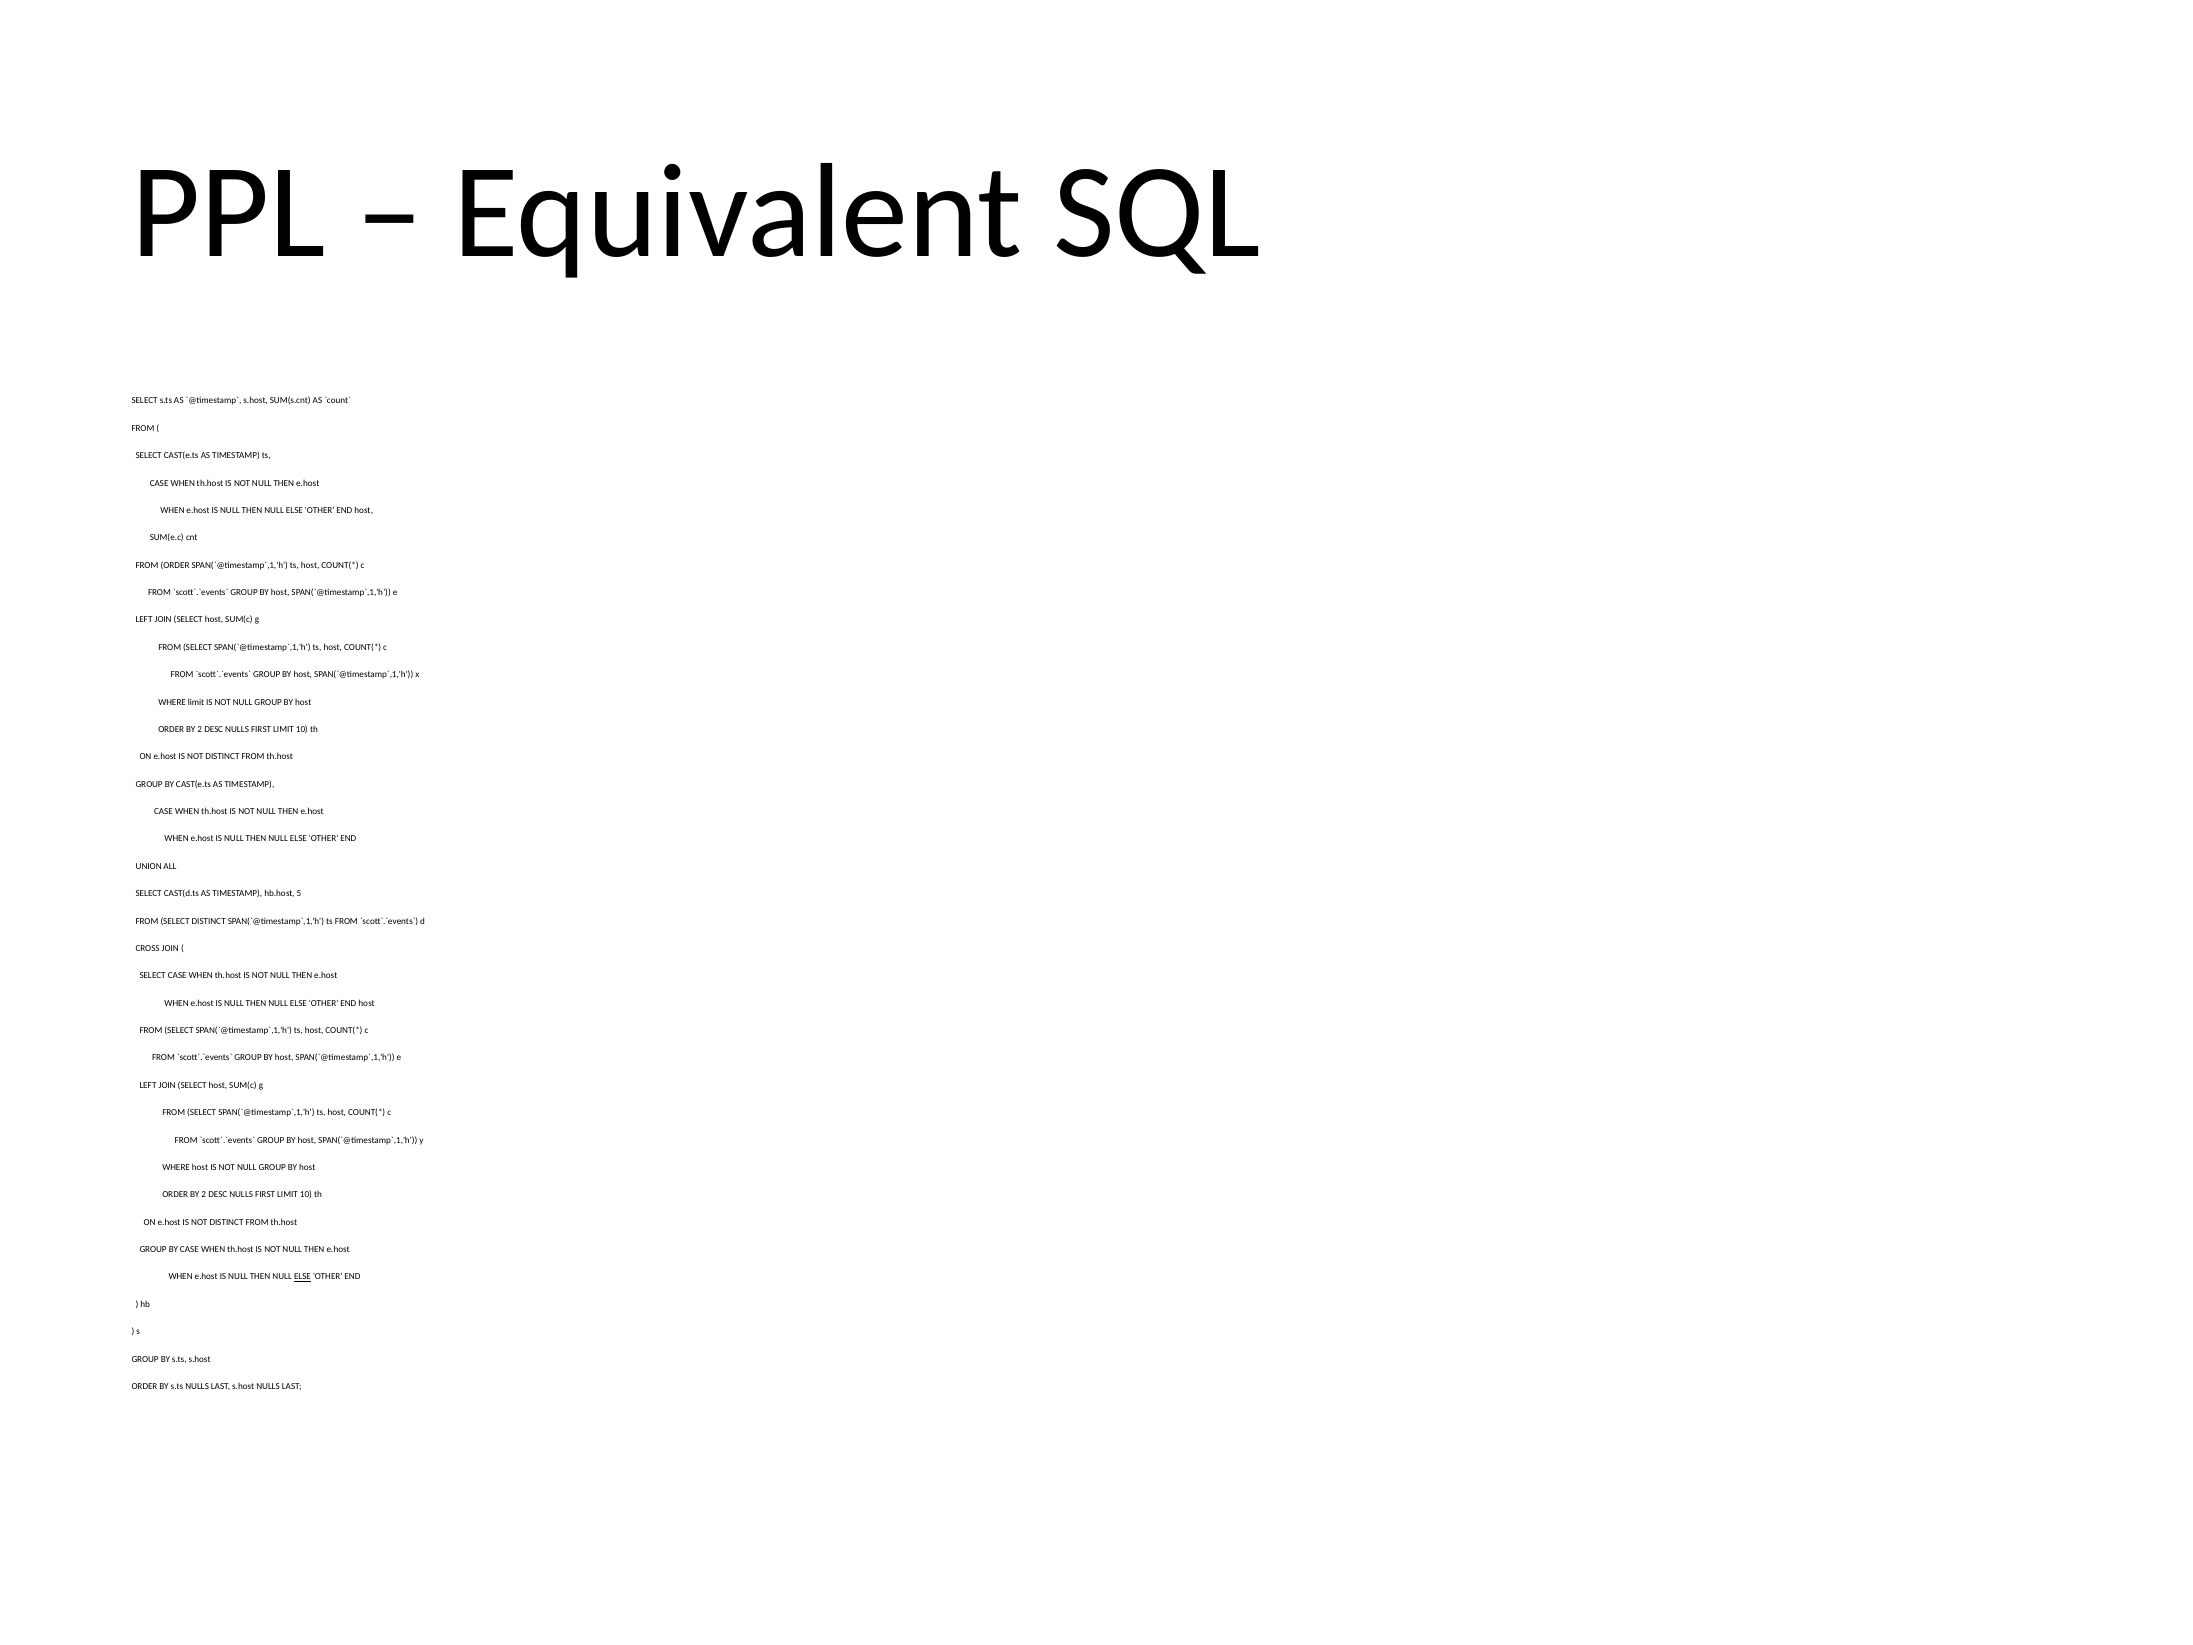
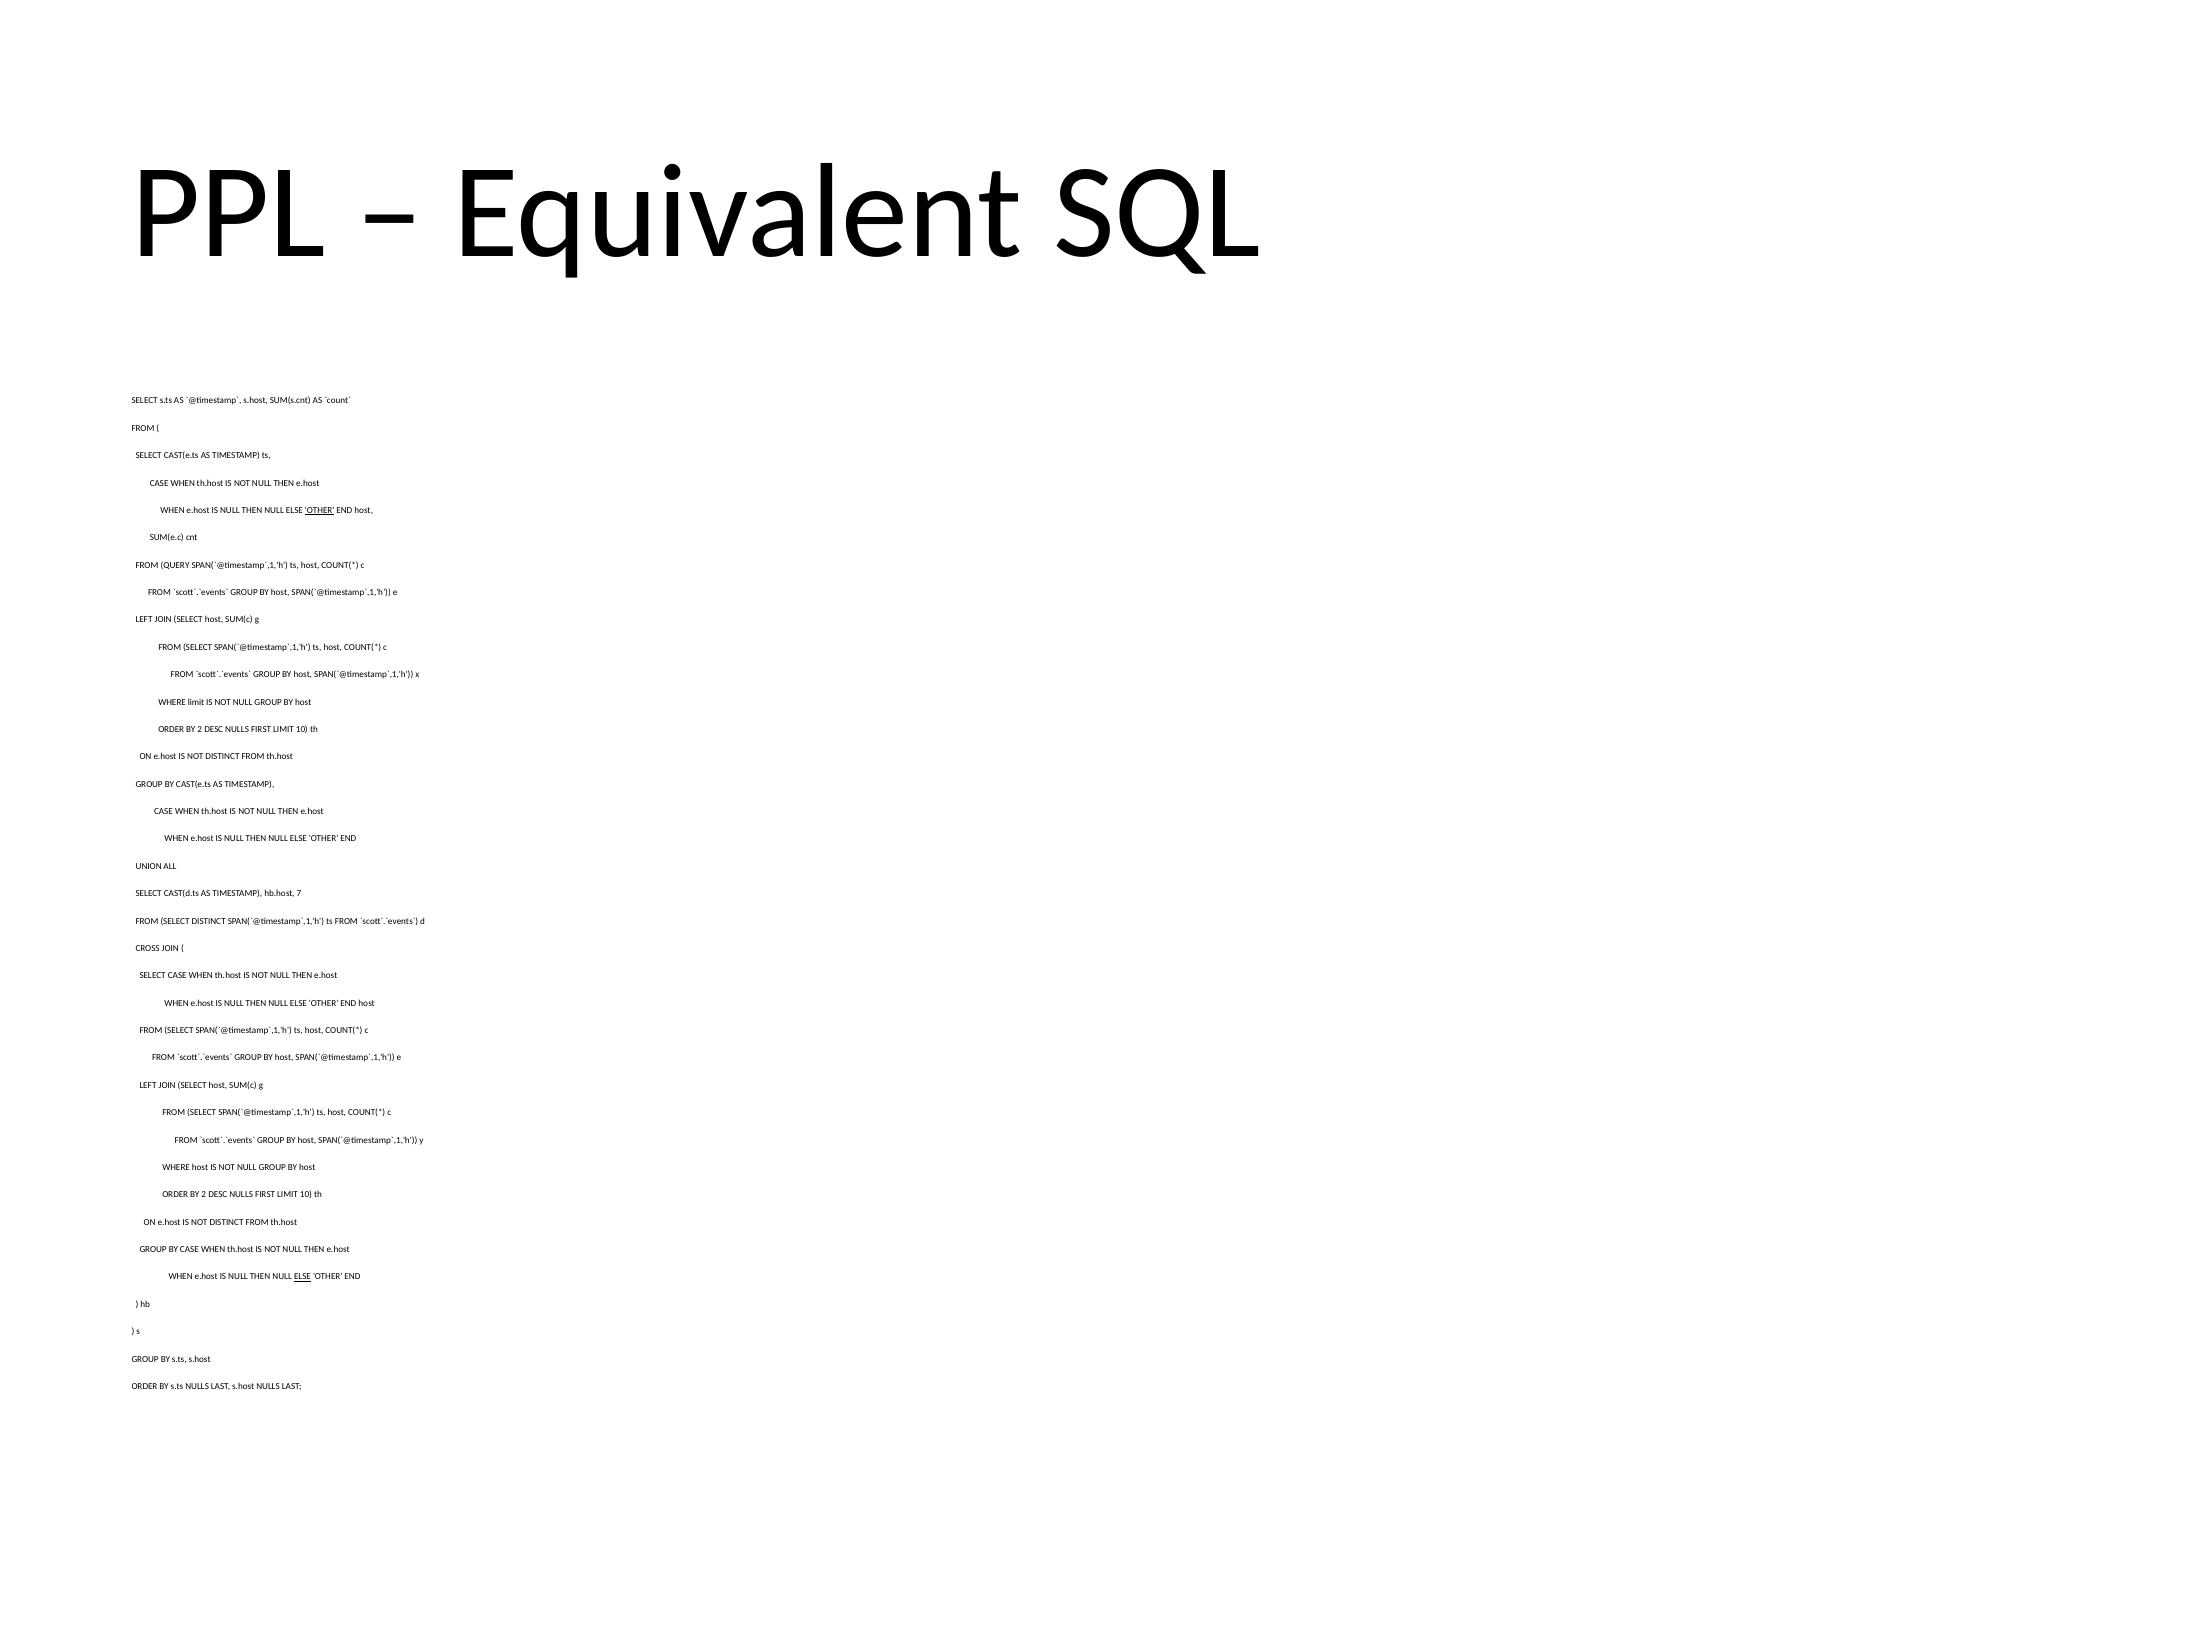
OTHER at (320, 510) underline: none -> present
FROM ORDER: ORDER -> QUERY
5: 5 -> 7
